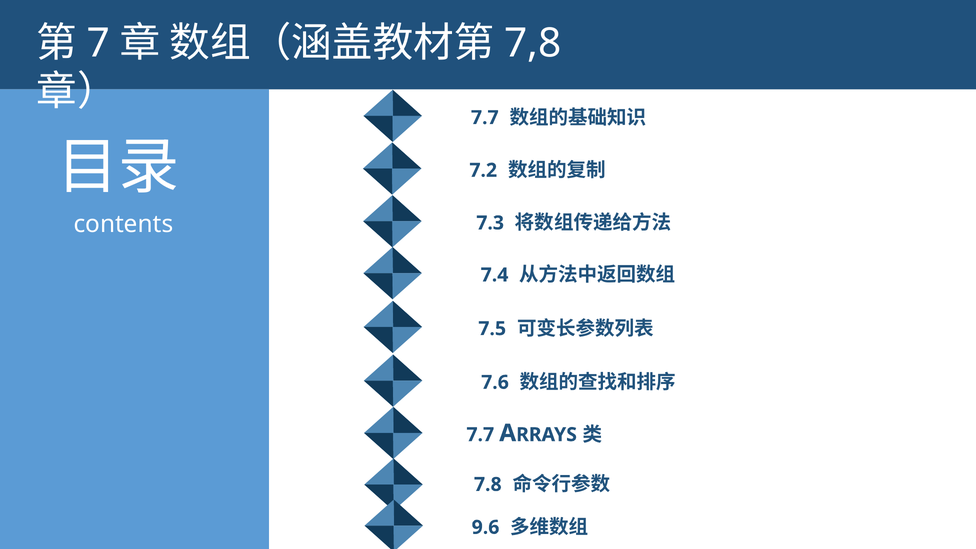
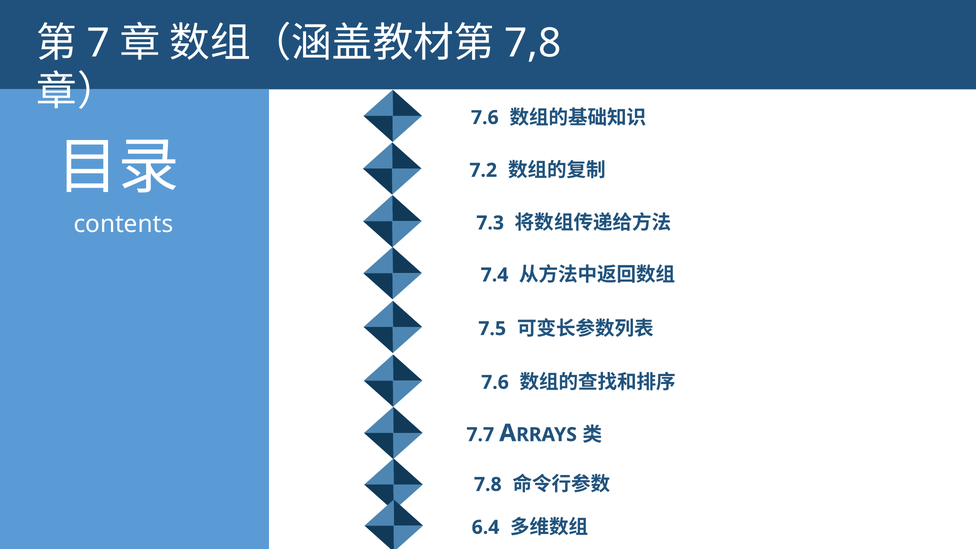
7.7 at (485, 118): 7.7 -> 7.6
9.6: 9.6 -> 6.4
